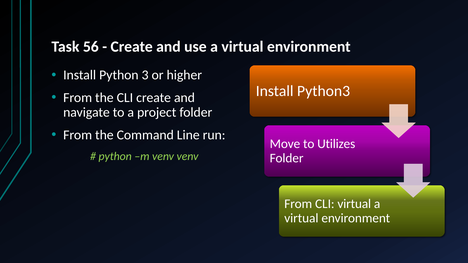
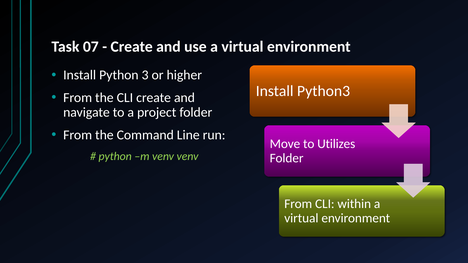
56: 56 -> 07
CLI virtual: virtual -> within
